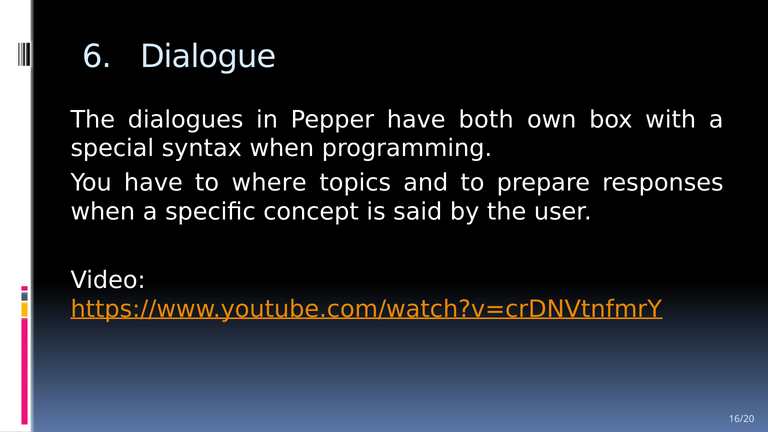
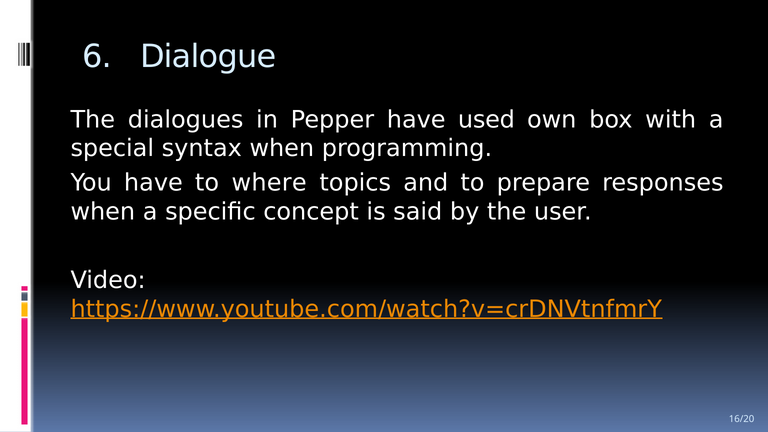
both: both -> used
